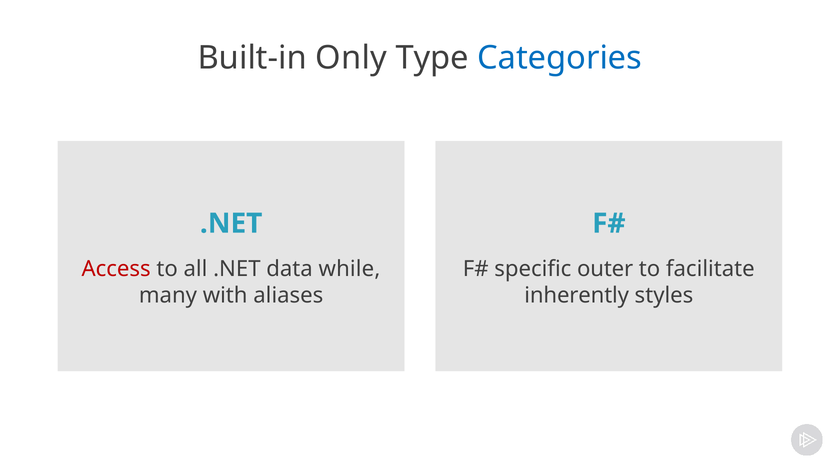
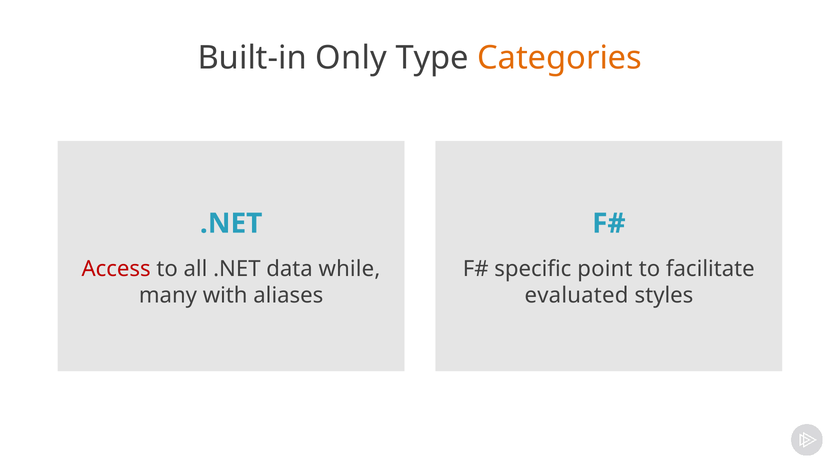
Categories colour: blue -> orange
outer: outer -> point
inherently: inherently -> evaluated
